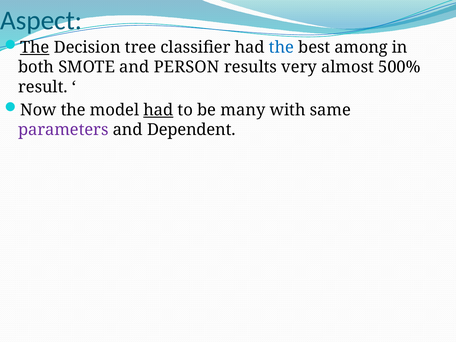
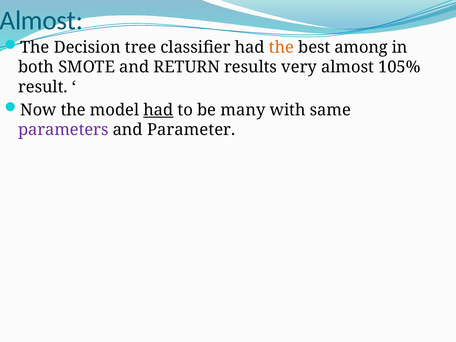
Aspect at (41, 20): Aspect -> Almost
The at (35, 47) underline: present -> none
the at (281, 47) colour: blue -> orange
PERSON: PERSON -> RETURN
500%: 500% -> 105%
Dependent: Dependent -> Parameter
